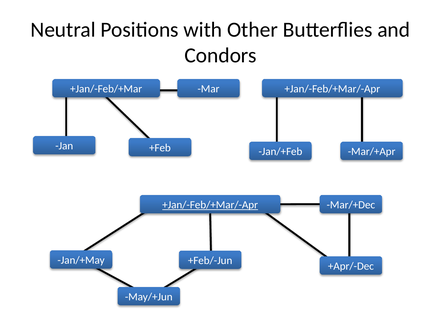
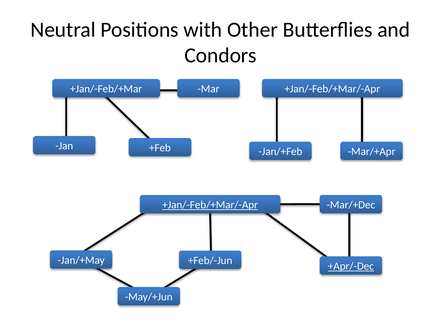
+Apr/-Dec underline: none -> present
